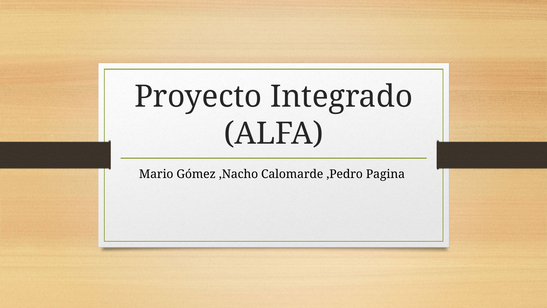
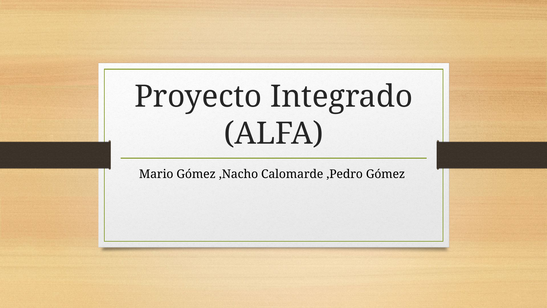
,Pedro Pagina: Pagina -> Gómez
